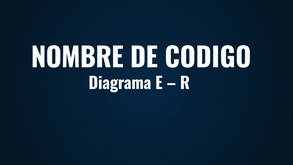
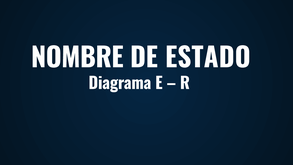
CODIGO: CODIGO -> ESTADO
